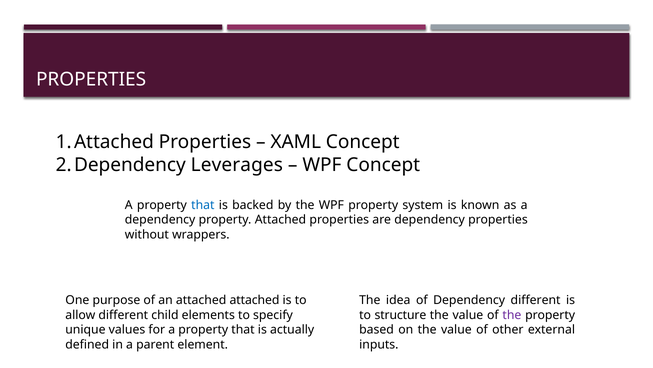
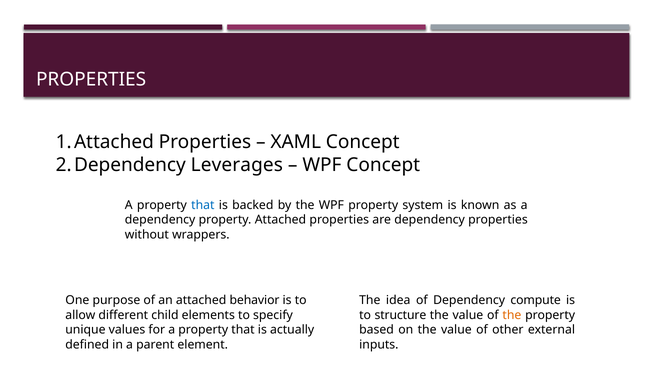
attached attached: attached -> behavior
Dependency different: different -> compute
the at (512, 315) colour: purple -> orange
